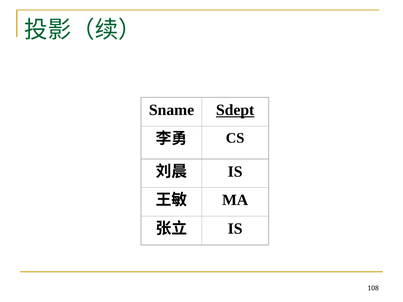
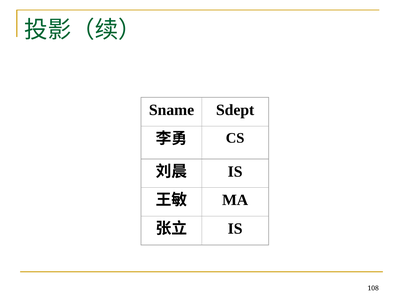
Sdept underline: present -> none
